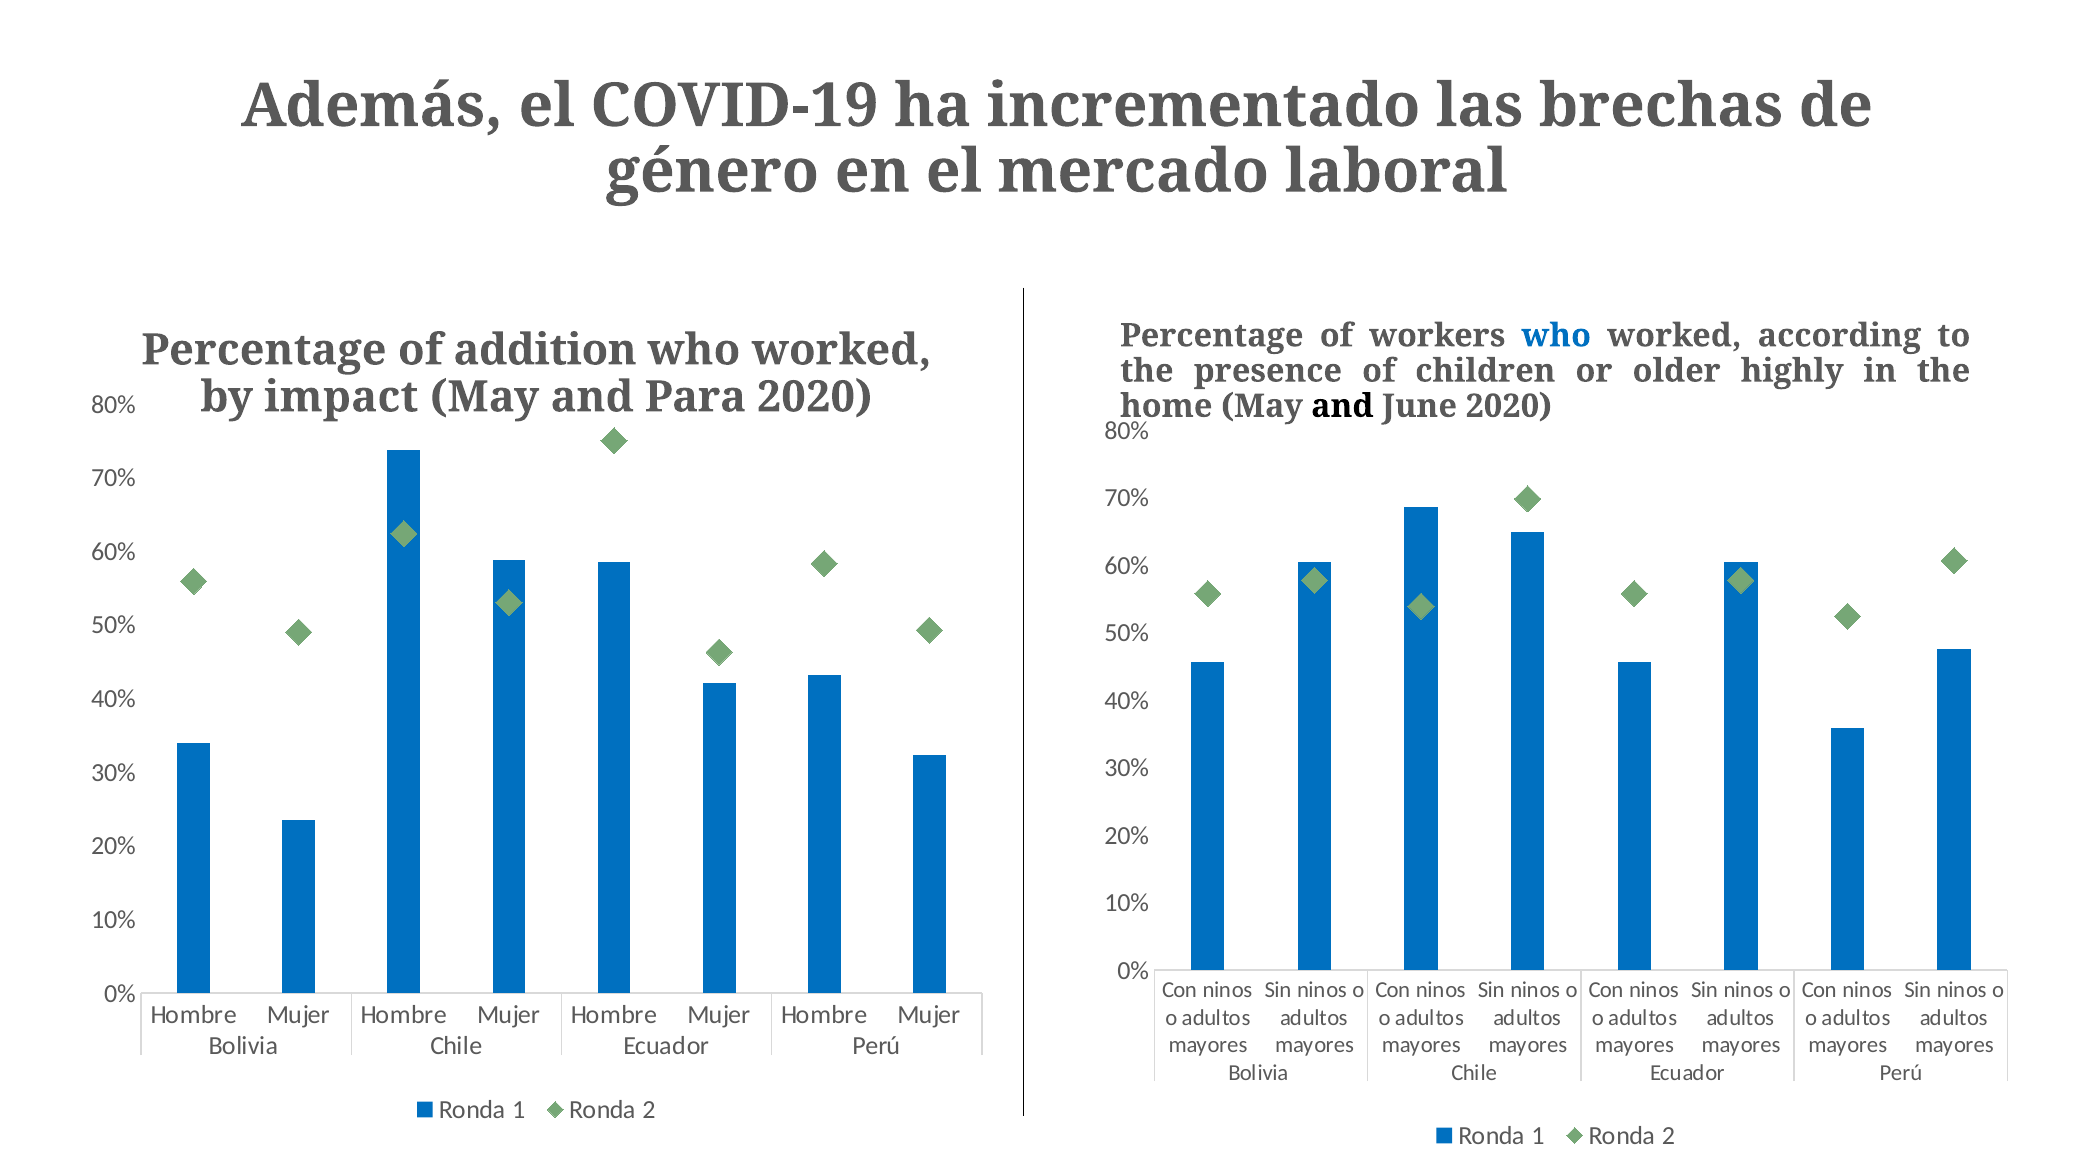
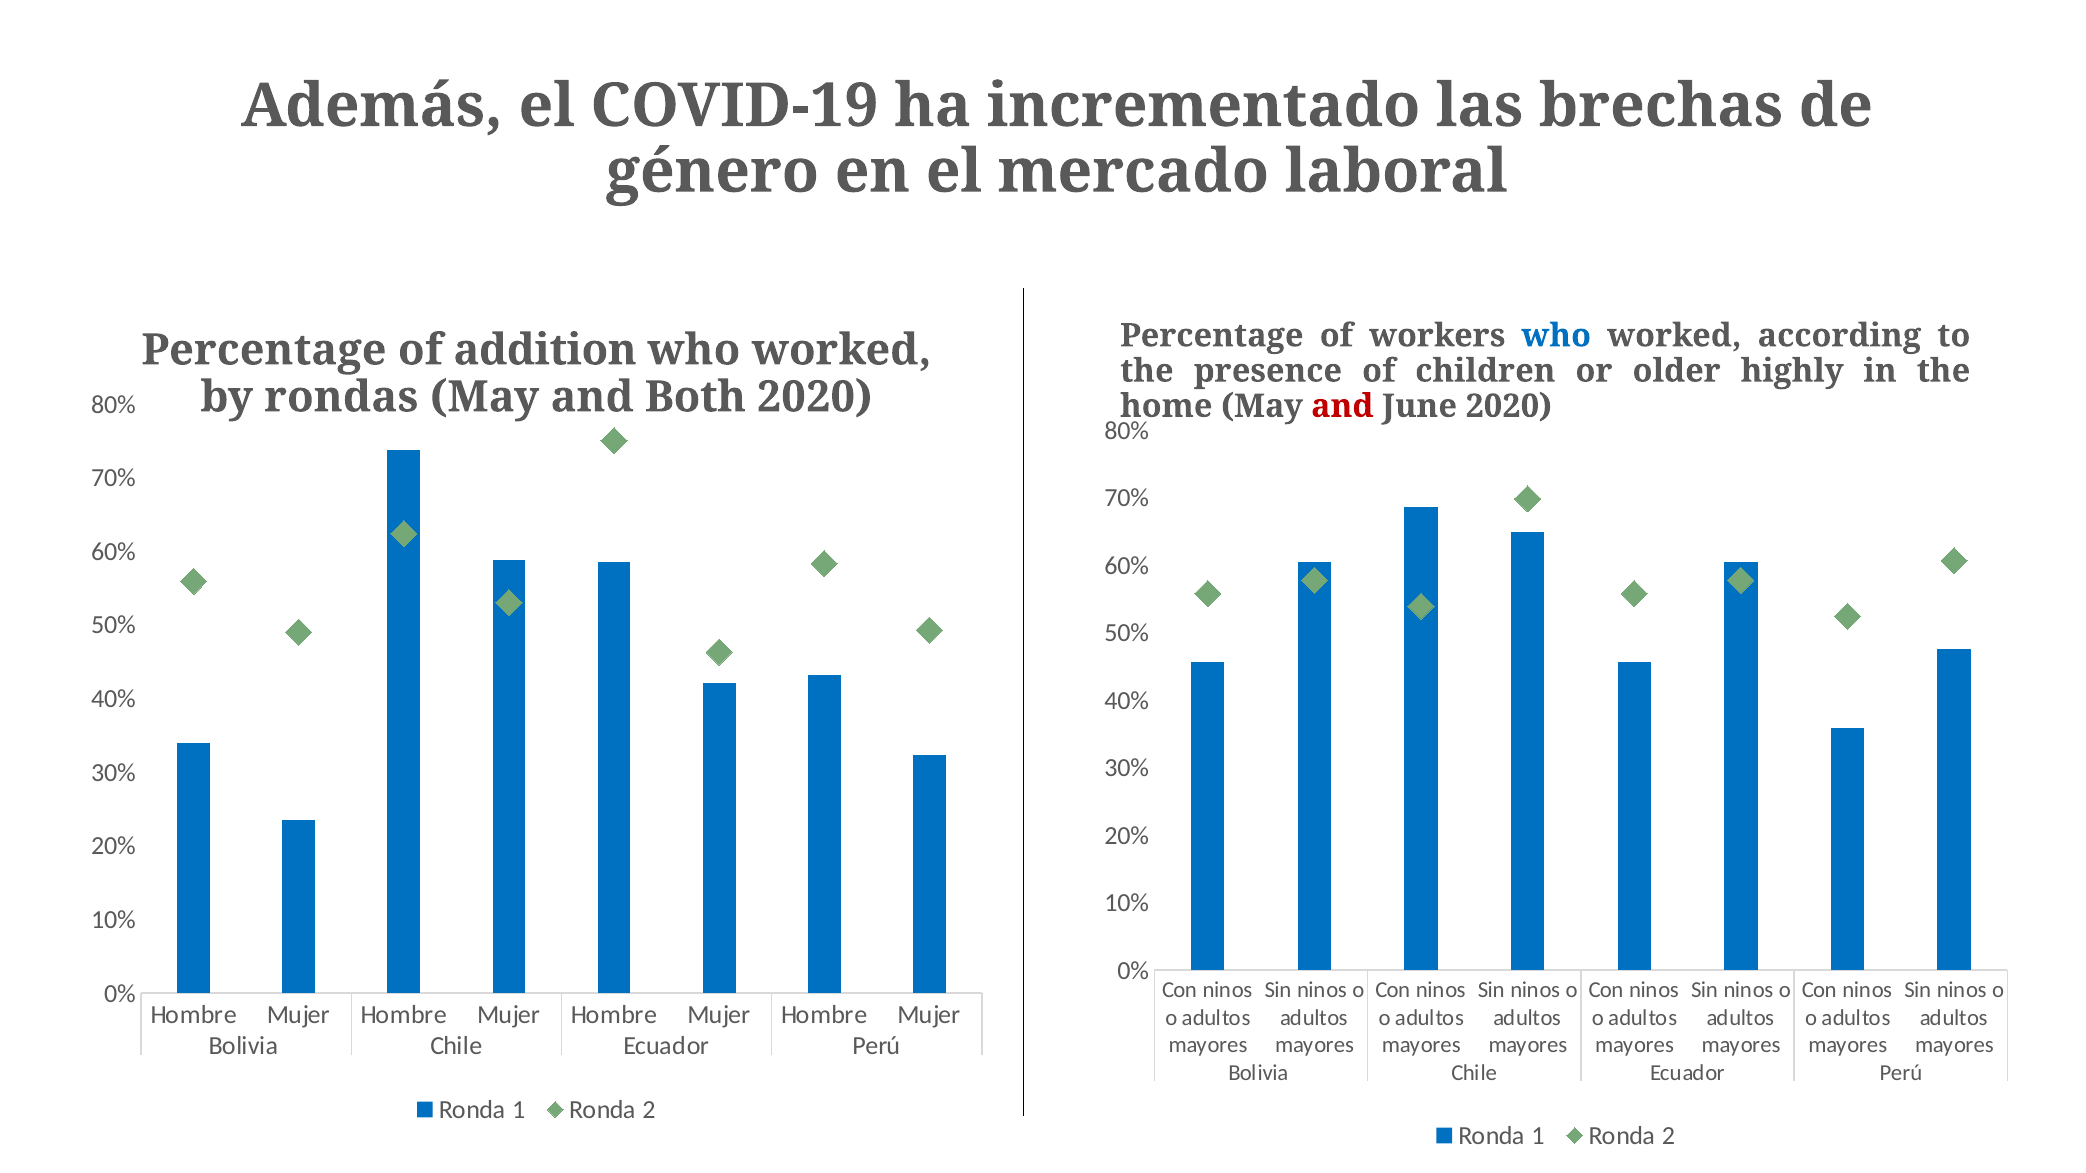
impact: impact -> rondas
Para: Para -> Both
and at (1342, 406) colour: black -> red
